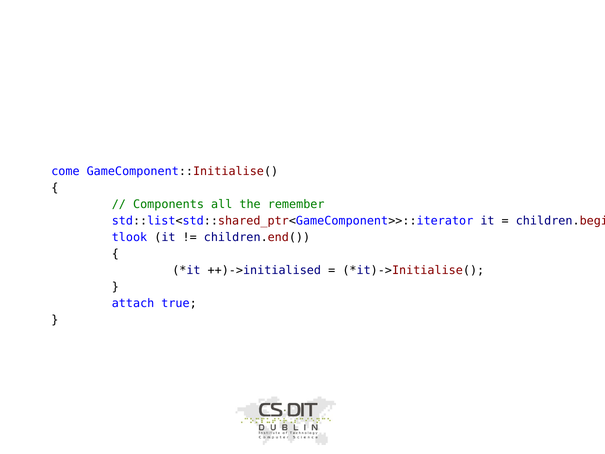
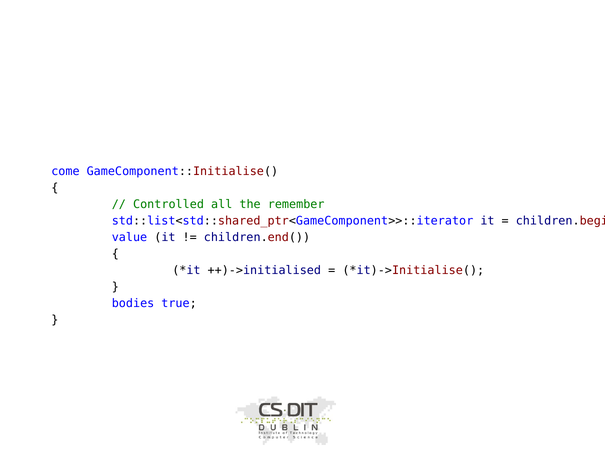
Components: Components -> Controlled
tlook: tlook -> value
attach: attach -> bodies
